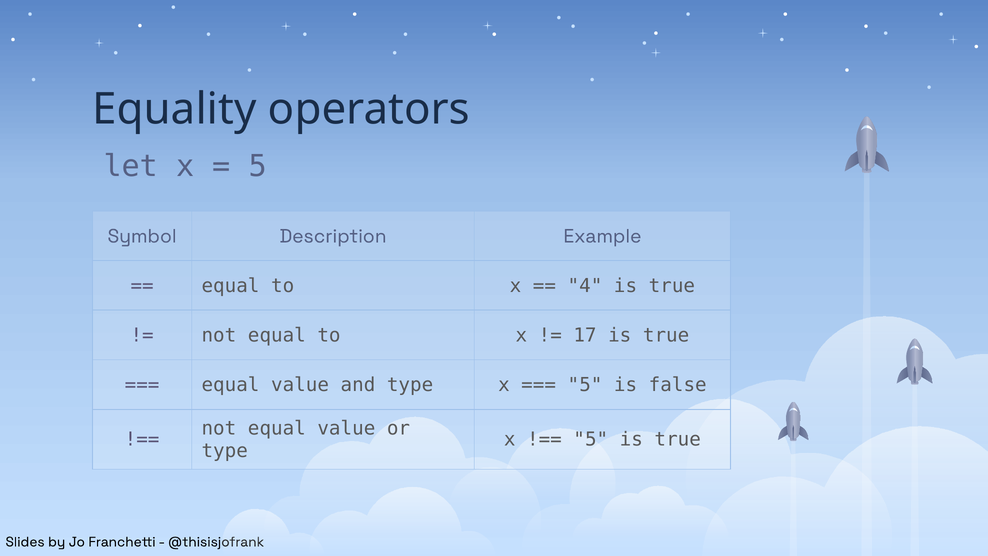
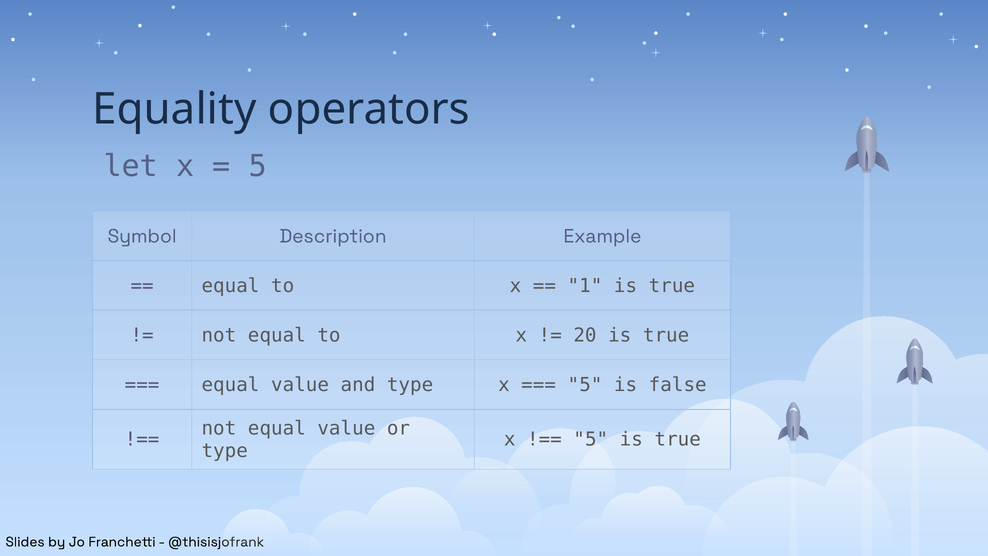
4: 4 -> 1
17: 17 -> 20
